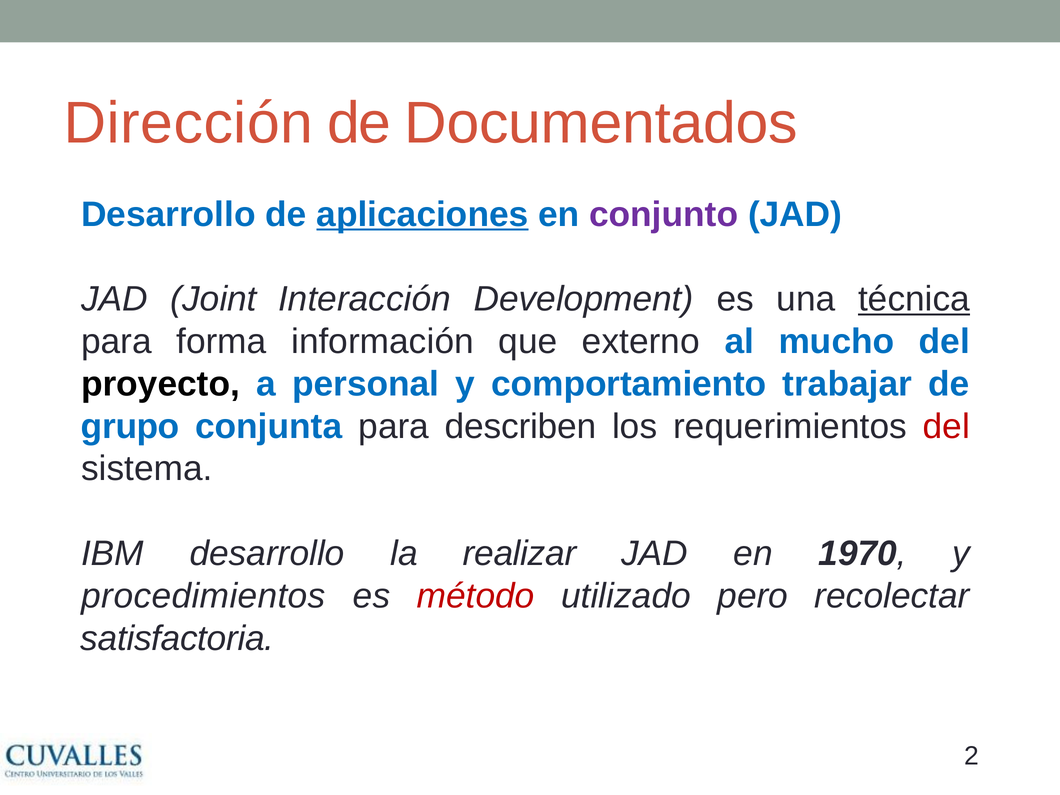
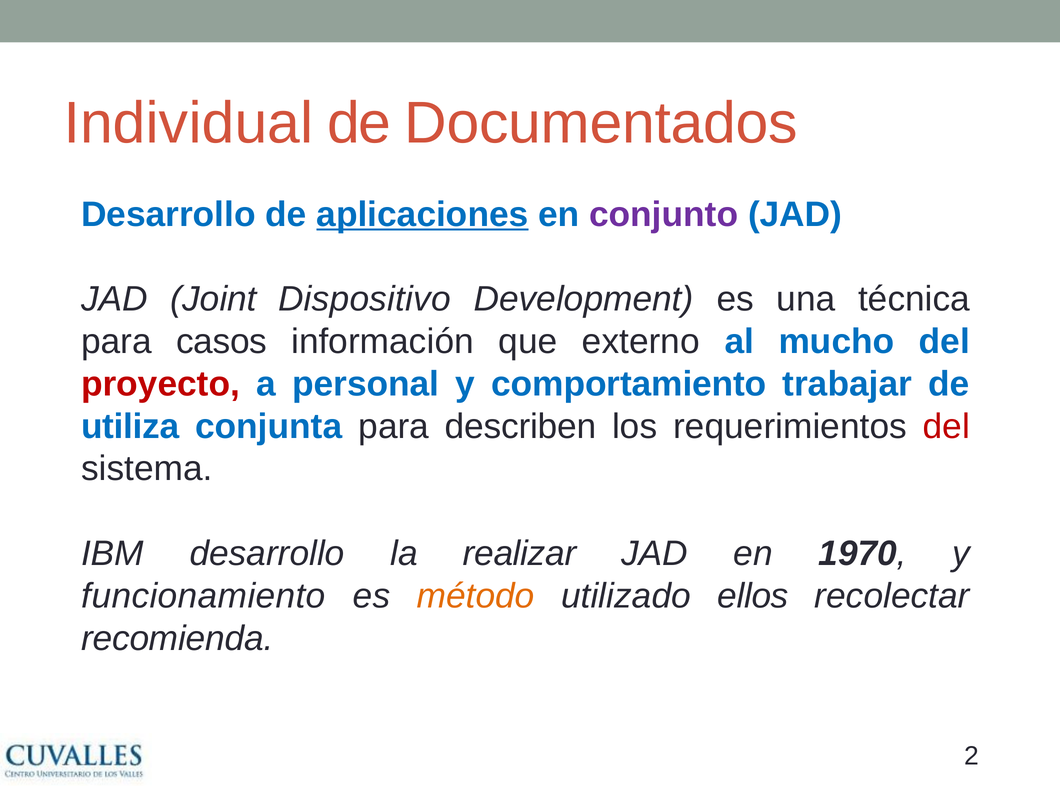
Dirección: Dirección -> Individual
Interacción: Interacción -> Dispositivo
técnica underline: present -> none
forma: forma -> casos
proyecto colour: black -> red
grupo: grupo -> utiliza
procedimientos: procedimientos -> funcionamiento
método colour: red -> orange
pero: pero -> ellos
satisfactoria: satisfactoria -> recomienda
